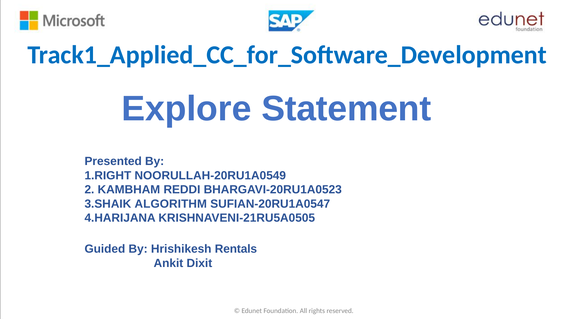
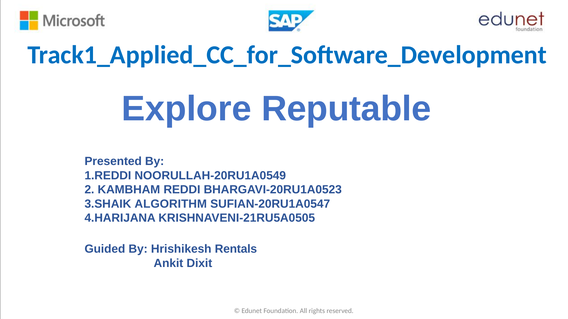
Statement: Statement -> Reputable
1.RIGHT: 1.RIGHT -> 1.REDDI
